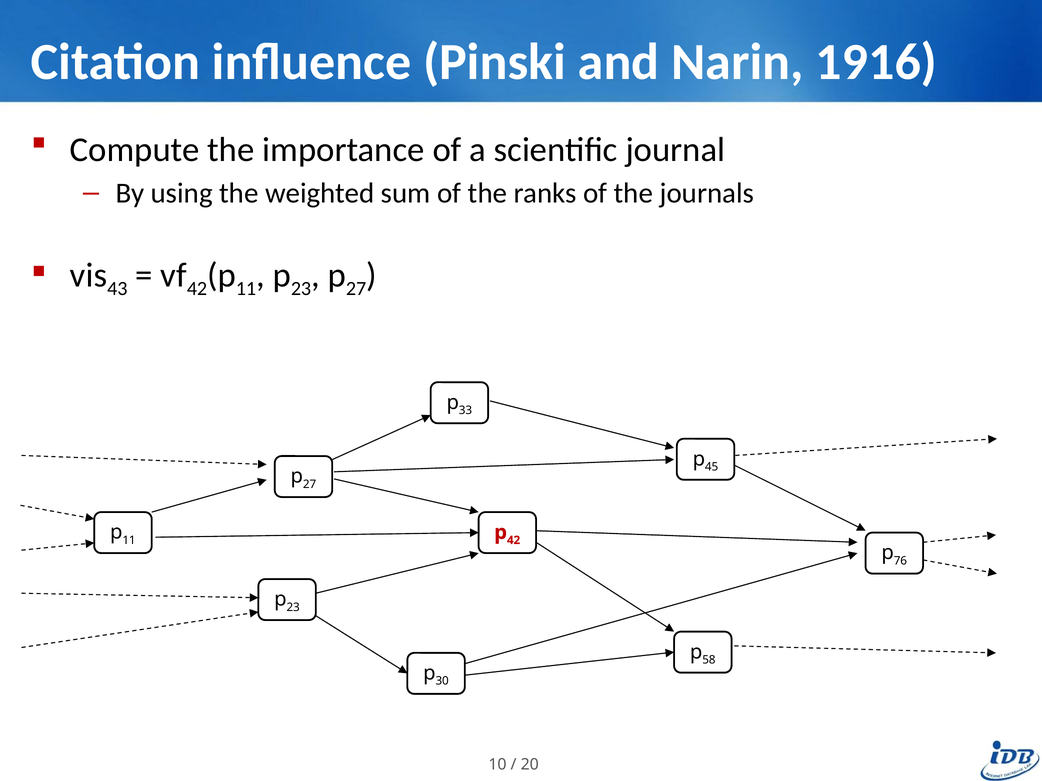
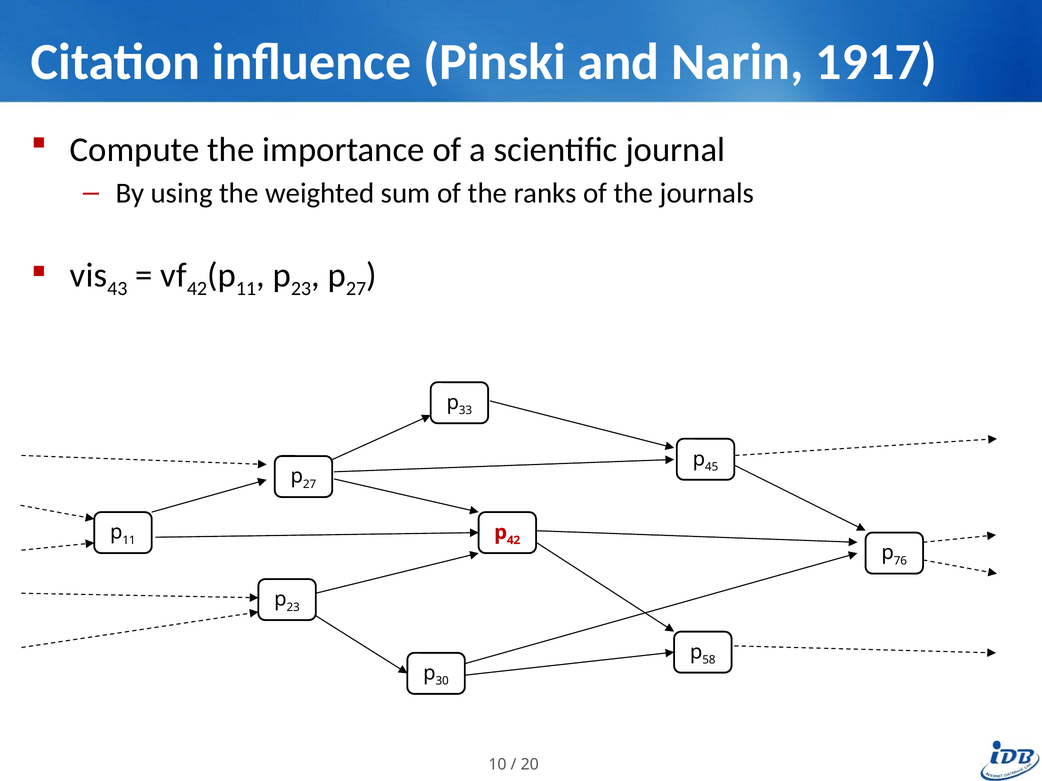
1916: 1916 -> 1917
